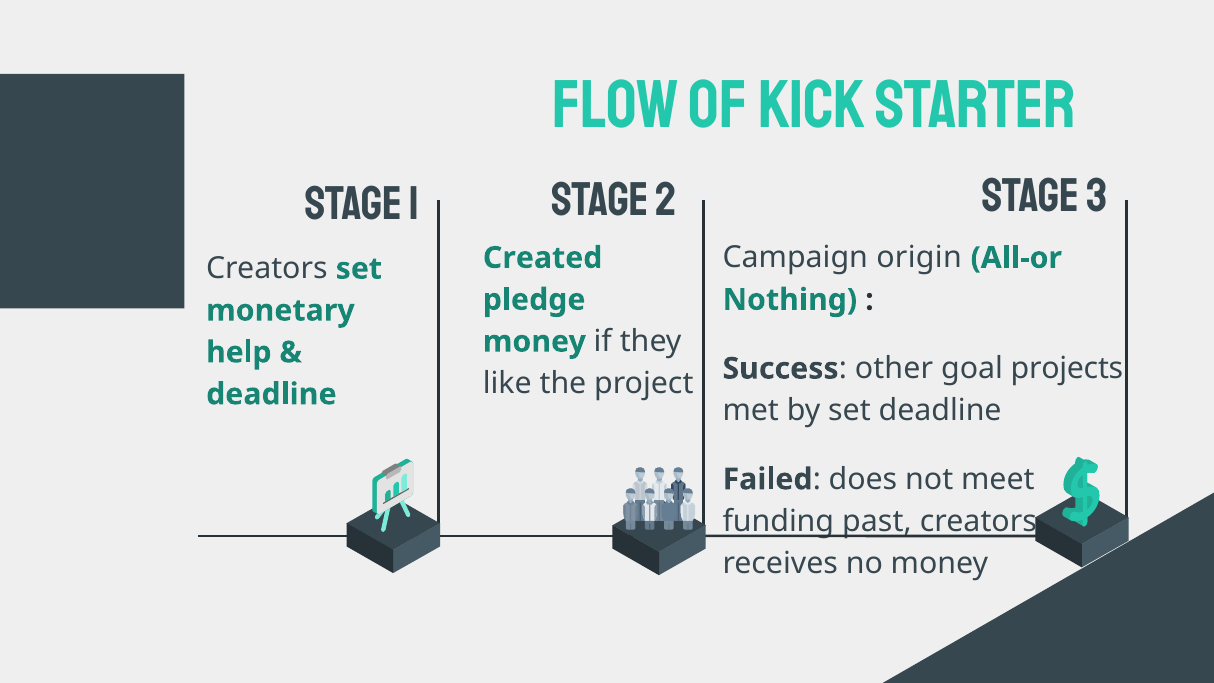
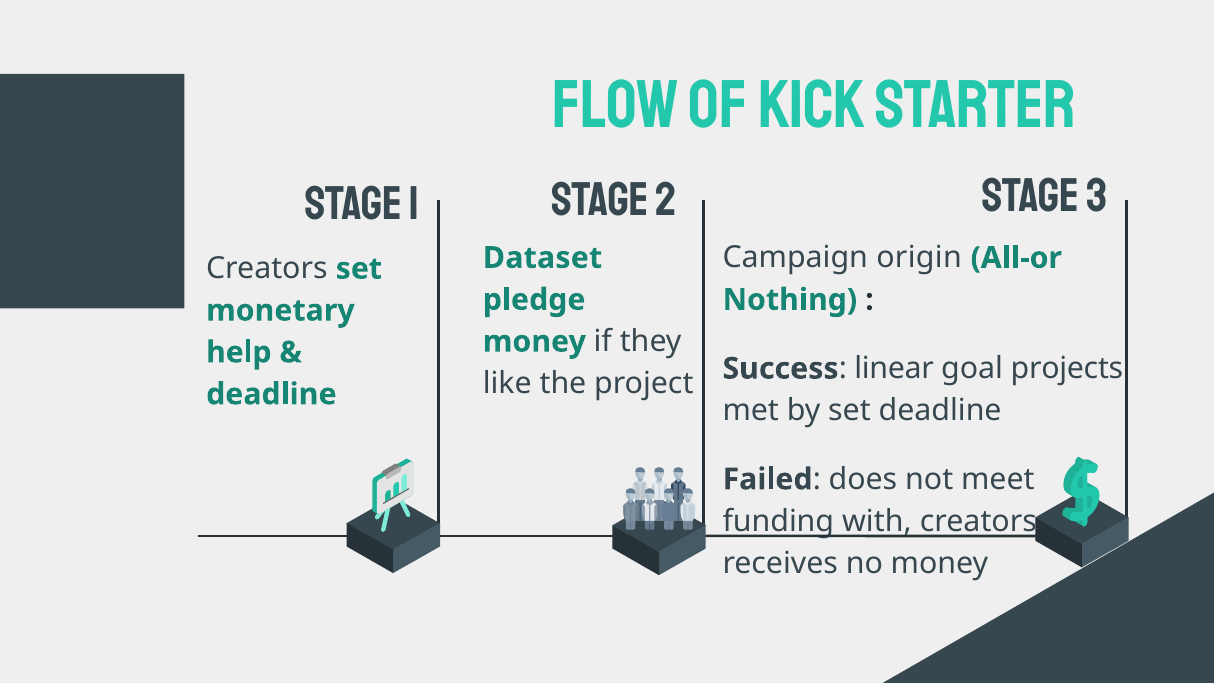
Created: Created -> Dataset
other: other -> linear
past: past -> with
